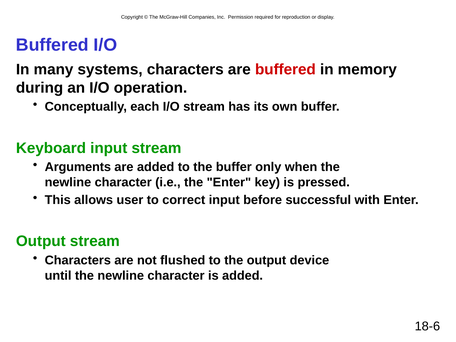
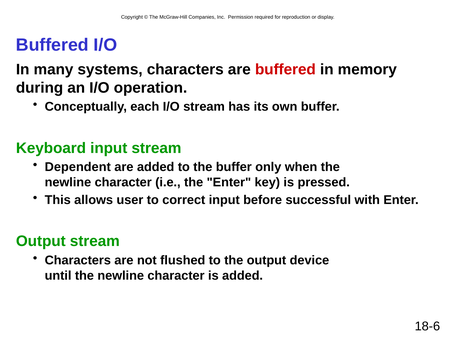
Arguments: Arguments -> Dependent
